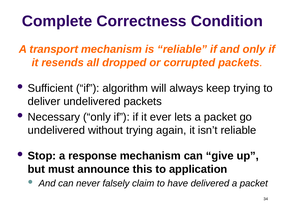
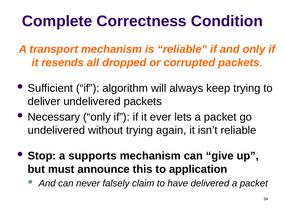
response: response -> supports
